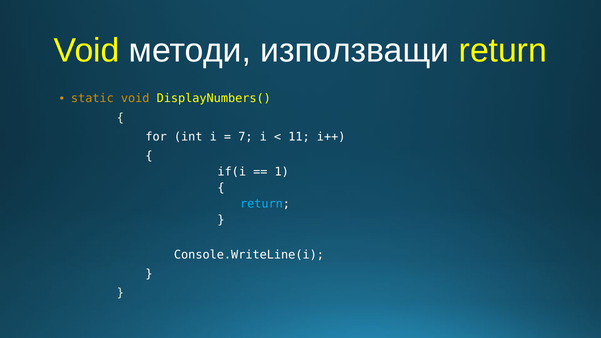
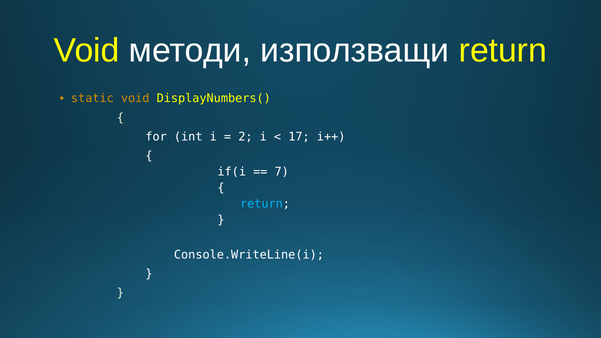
7: 7 -> 2
11: 11 -> 17
1: 1 -> 7
